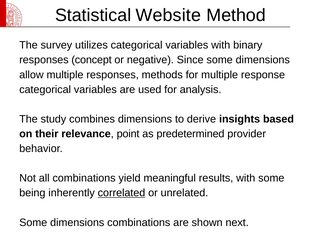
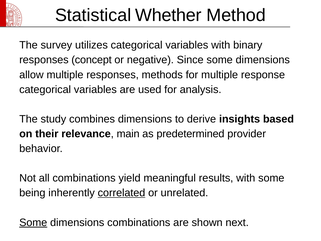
Website: Website -> Whether
point: point -> main
Some at (33, 222) underline: none -> present
